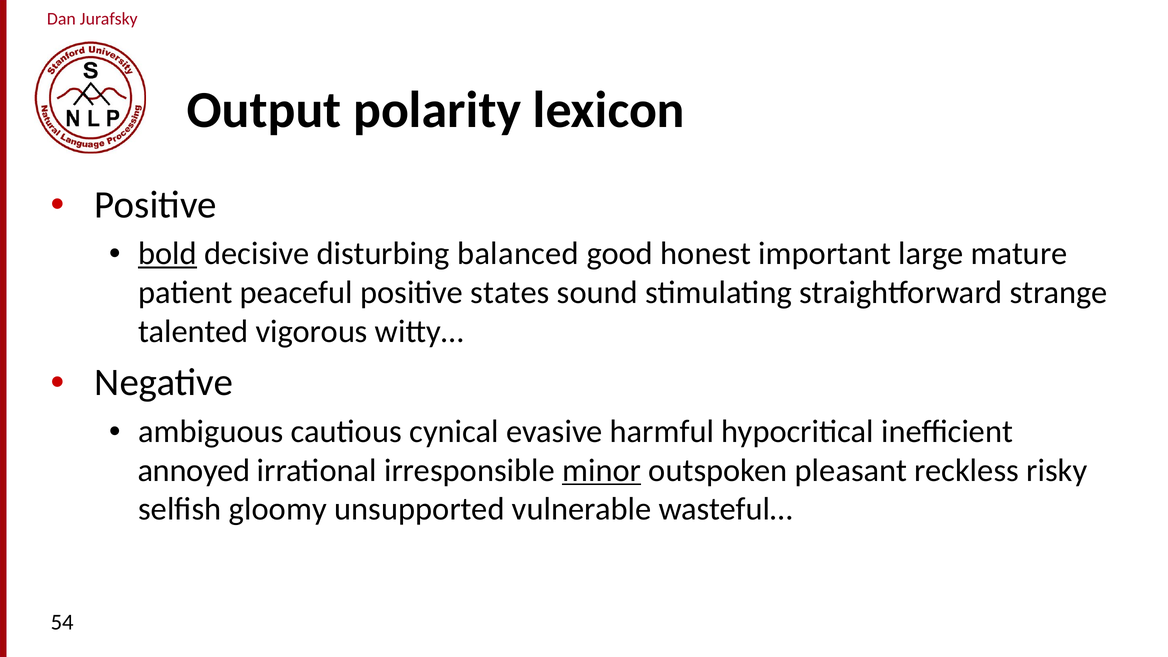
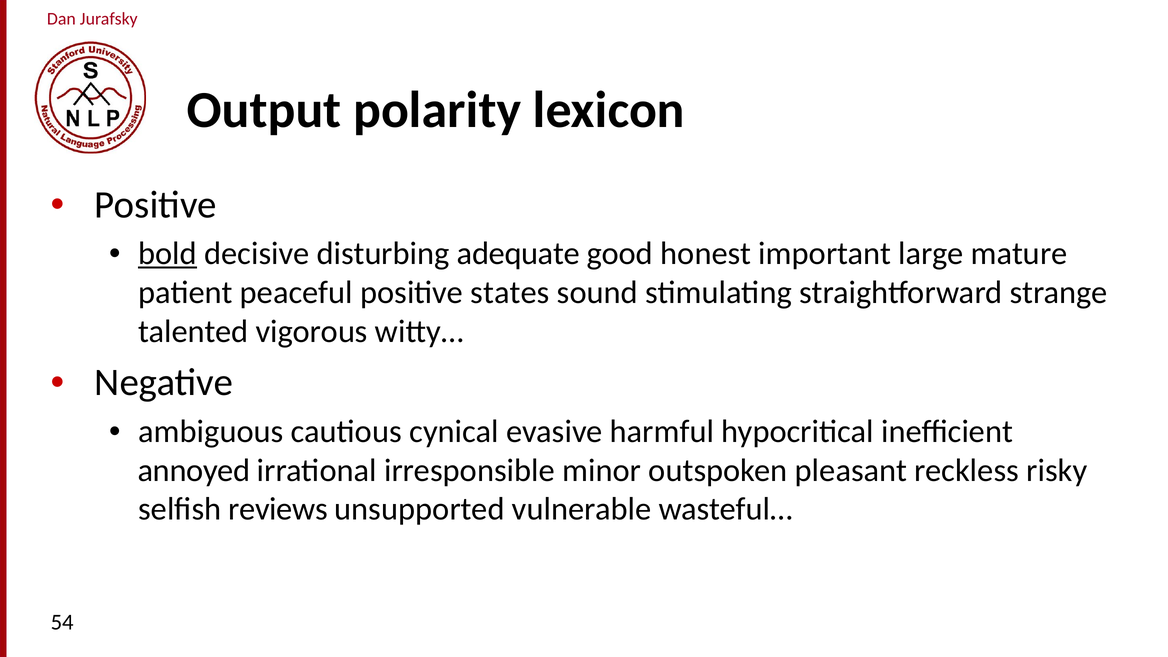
balanced: balanced -> adequate
minor underline: present -> none
gloomy: gloomy -> reviews
